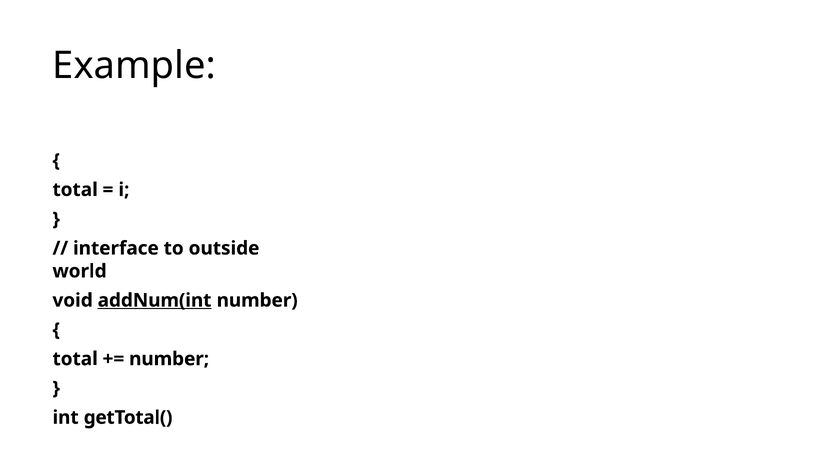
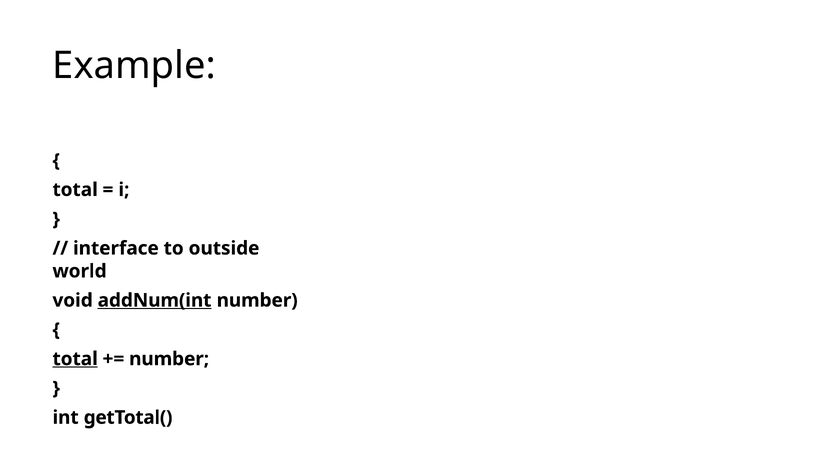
total at (75, 359) underline: none -> present
